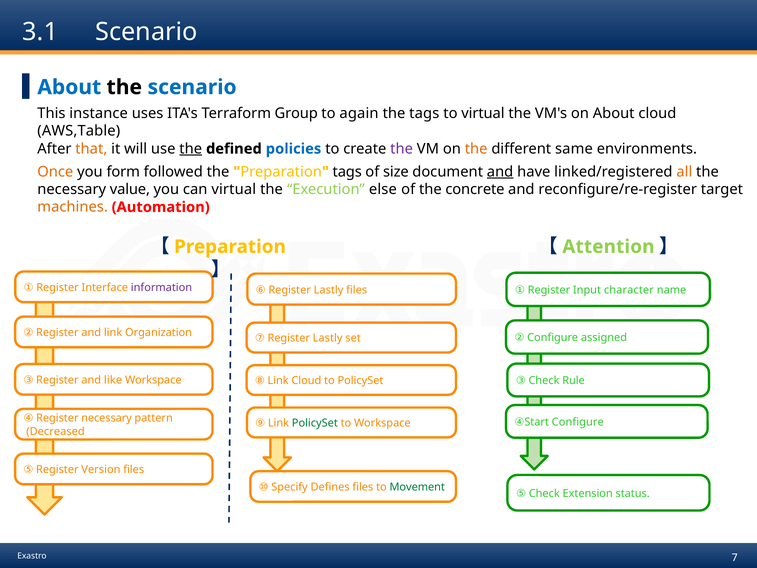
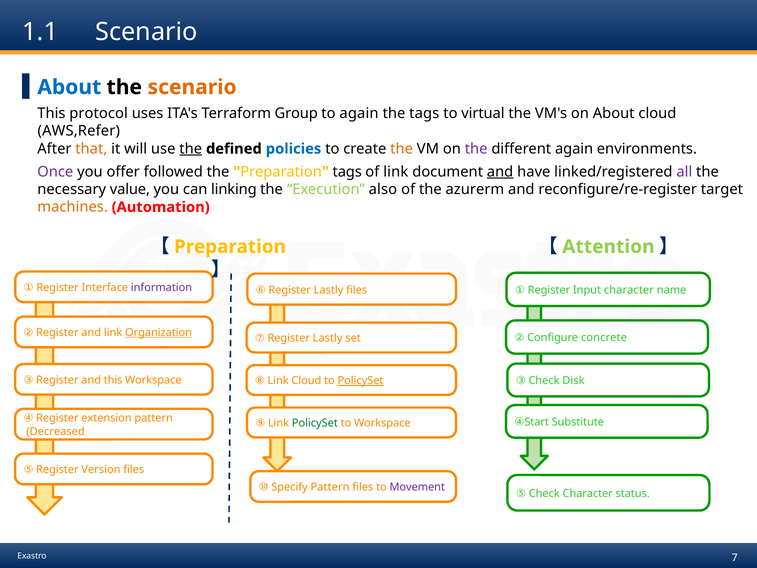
3.1: 3.1 -> 1.1
scenario at (192, 87) colour: blue -> orange
instance: instance -> protocol
AWS,Table: AWS,Table -> AWS,Refer
the at (402, 149) colour: purple -> orange
the at (476, 149) colour: orange -> purple
different same: same -> again
Once colour: orange -> purple
form: form -> offer
of size: size -> link
all colour: orange -> purple
can virtual: virtual -> linking
else: else -> also
concrete: concrete -> azurerm
Organization underline: none -> present
assigned: assigned -> concrete
and like: like -> this
PolicySet at (360, 381) underline: none -> present
Rule: Rule -> Disk
necessary at (107, 418): necessary -> extension
Configure: Configure -> Substitute
Defines at (330, 487): Defines -> Pattern
Movement colour: green -> purple
Extension at (588, 493): Extension -> Character
